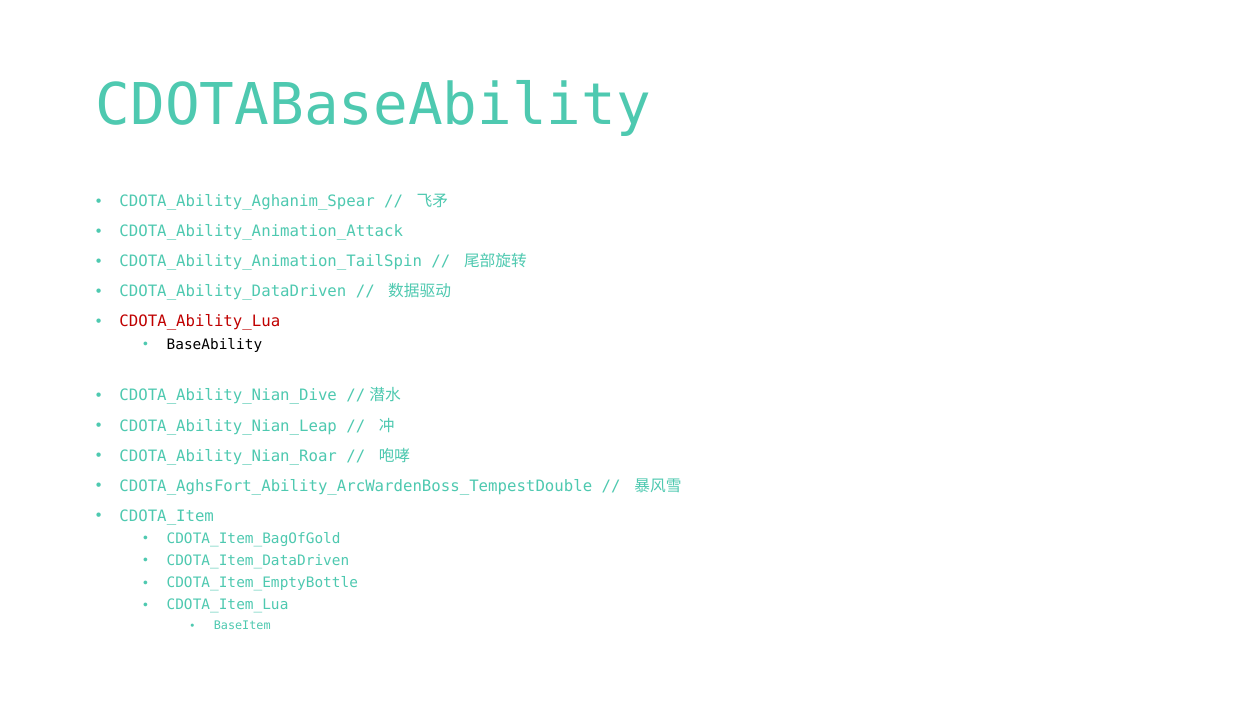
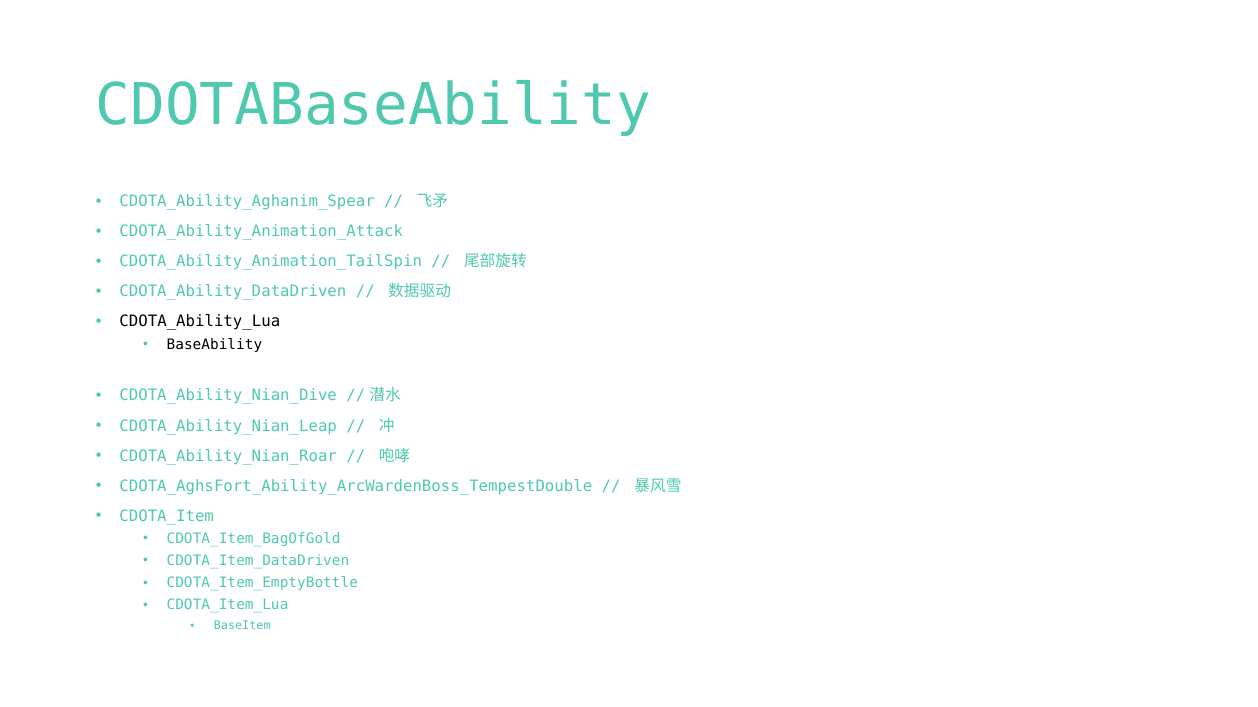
CDOTA_Ability_Lua colour: red -> black
